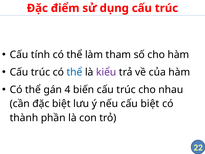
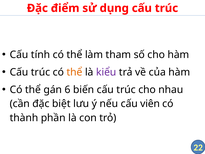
thể at (74, 72) colour: blue -> orange
4: 4 -> 6
cấu biệt: biệt -> viên
